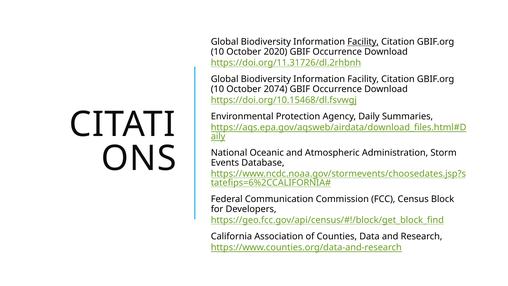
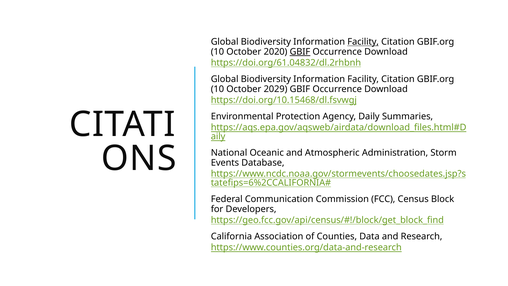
GBIF at (300, 52) underline: none -> present
https://doi.org/11.31726/dl.2rhbnh: https://doi.org/11.31726/dl.2rhbnh -> https://doi.org/61.04832/dl.2rhbnh
2074: 2074 -> 2029
